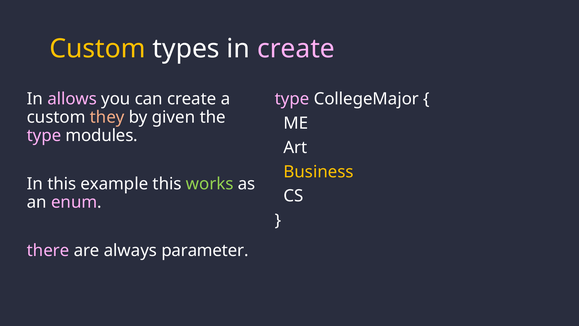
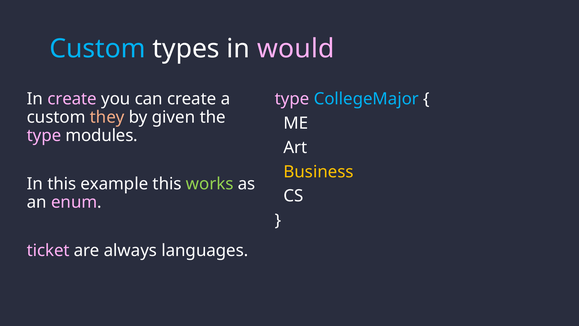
Custom at (98, 49) colour: yellow -> light blue
in create: create -> would
In allows: allows -> create
CollegeMajor colour: white -> light blue
there: there -> ticket
parameter: parameter -> languages
